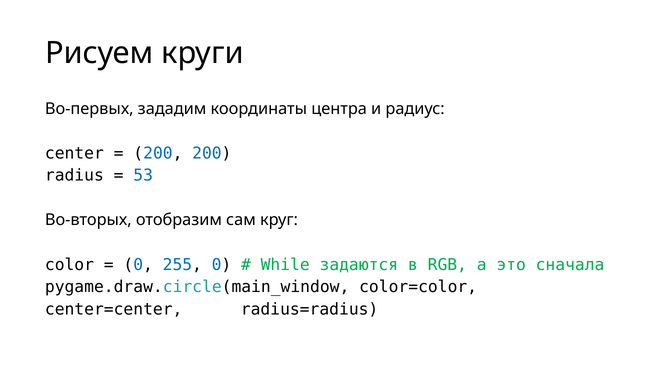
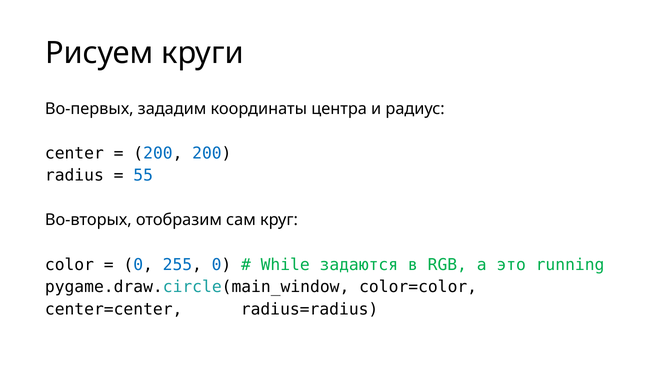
53: 53 -> 55
сначала: сначала -> running
